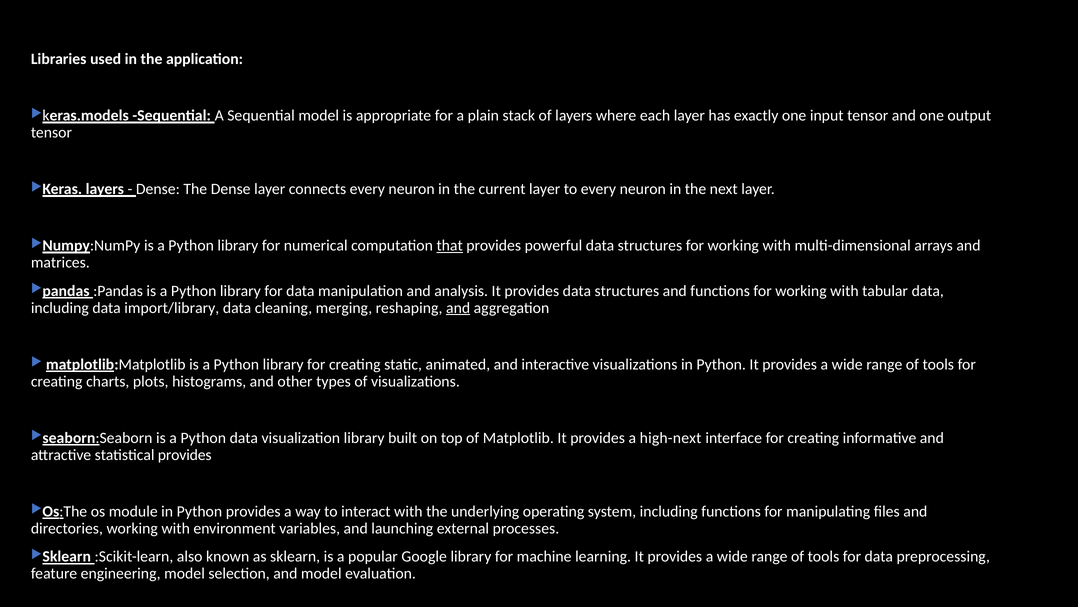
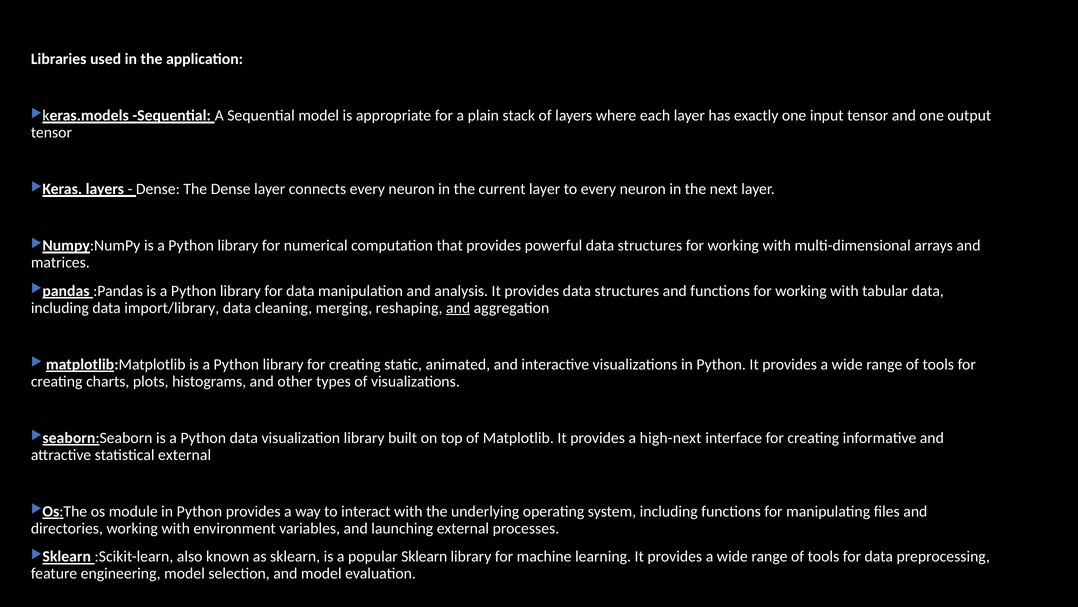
that underline: present -> none
statistical provides: provides -> external
popular Google: Google -> Sklearn
